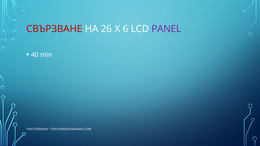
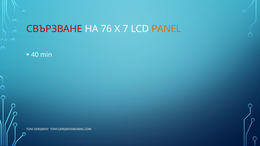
26: 26 -> 76
6: 6 -> 7
PANEL colour: purple -> orange
